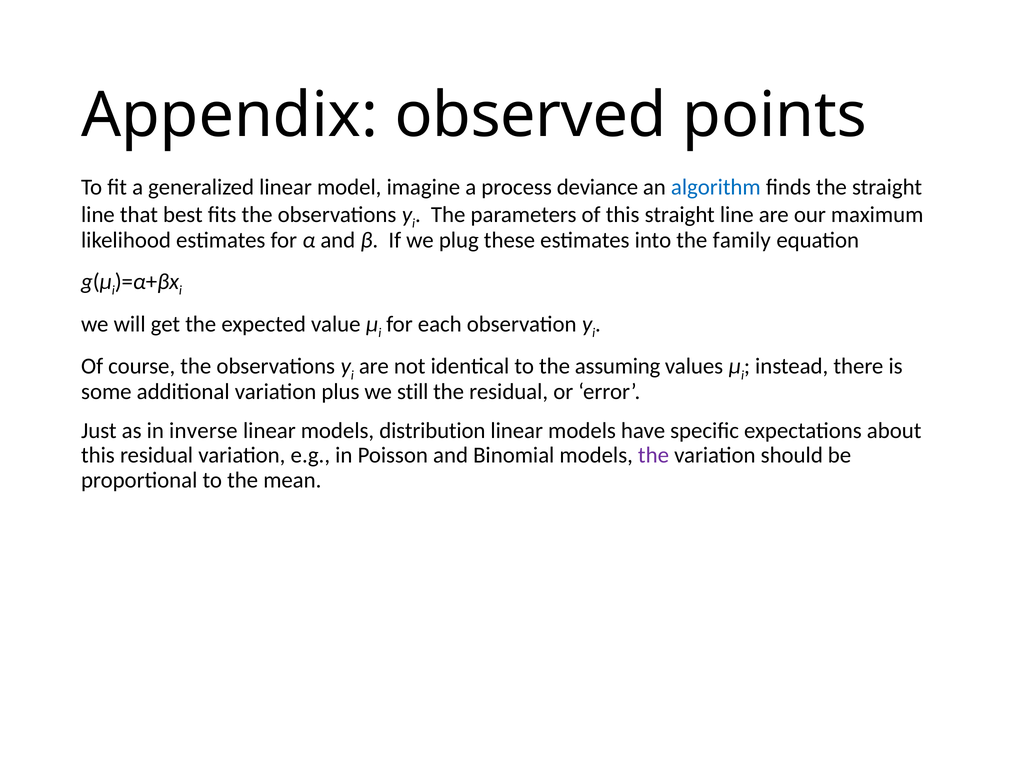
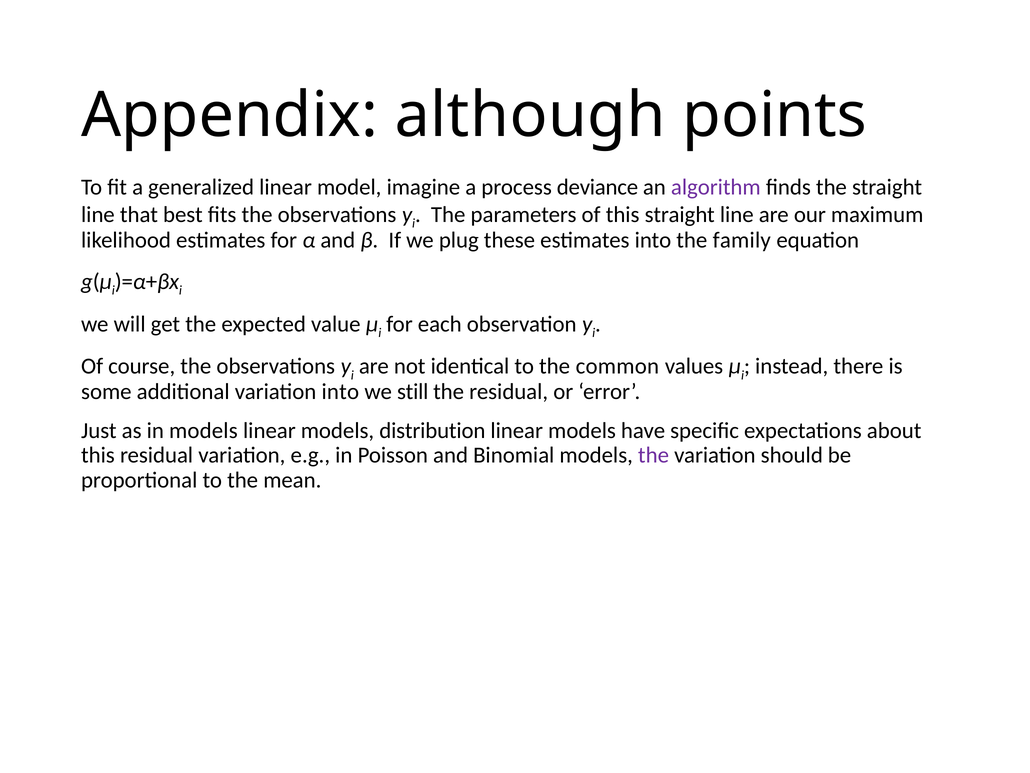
observed: observed -> although
algorithm colour: blue -> purple
assuming: assuming -> common
variation plus: plus -> into
in inverse: inverse -> models
